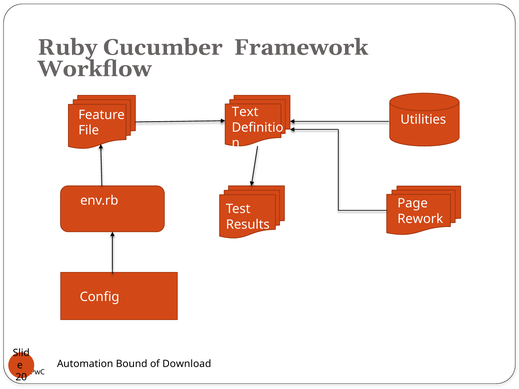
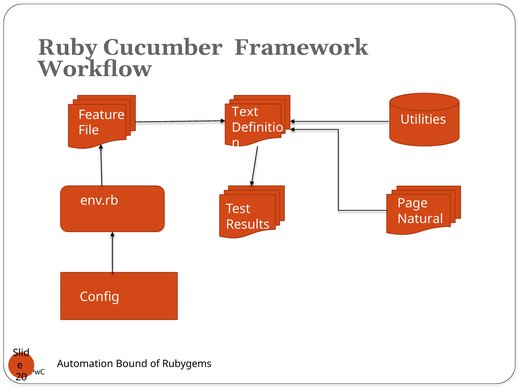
Rework: Rework -> Natural
Download: Download -> Rubygems
